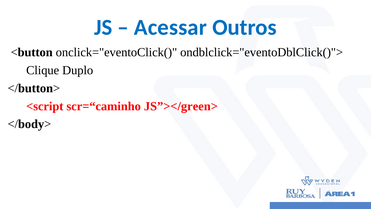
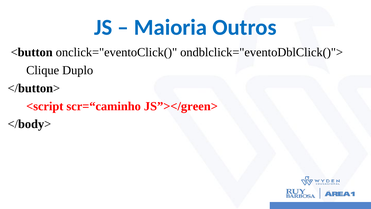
Acessar: Acessar -> Maioria
